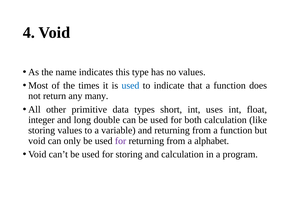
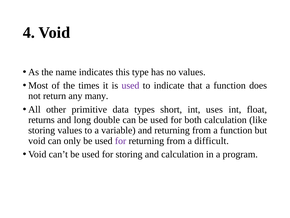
used at (130, 85) colour: blue -> purple
integer: integer -> returns
alphabet: alphabet -> difficult
